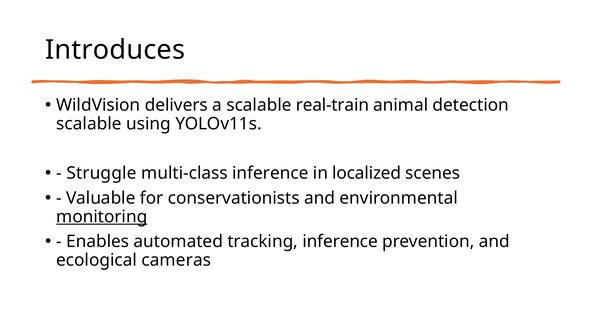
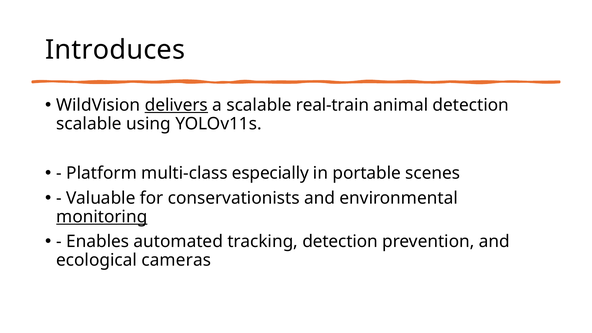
delivers underline: none -> present
Struggle: Struggle -> Platform
multi-class inference: inference -> especially
localized: localized -> portable
tracking inference: inference -> detection
